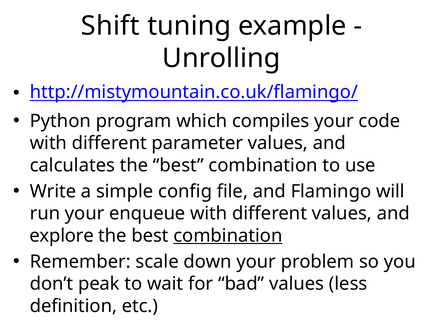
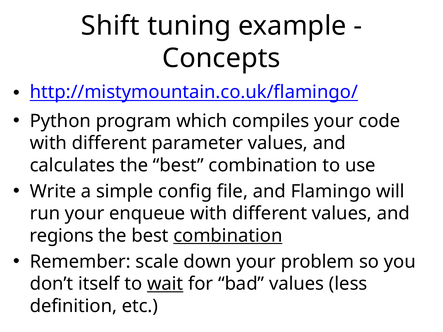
Unrolling: Unrolling -> Concepts
explore: explore -> regions
peak: peak -> itself
wait underline: none -> present
